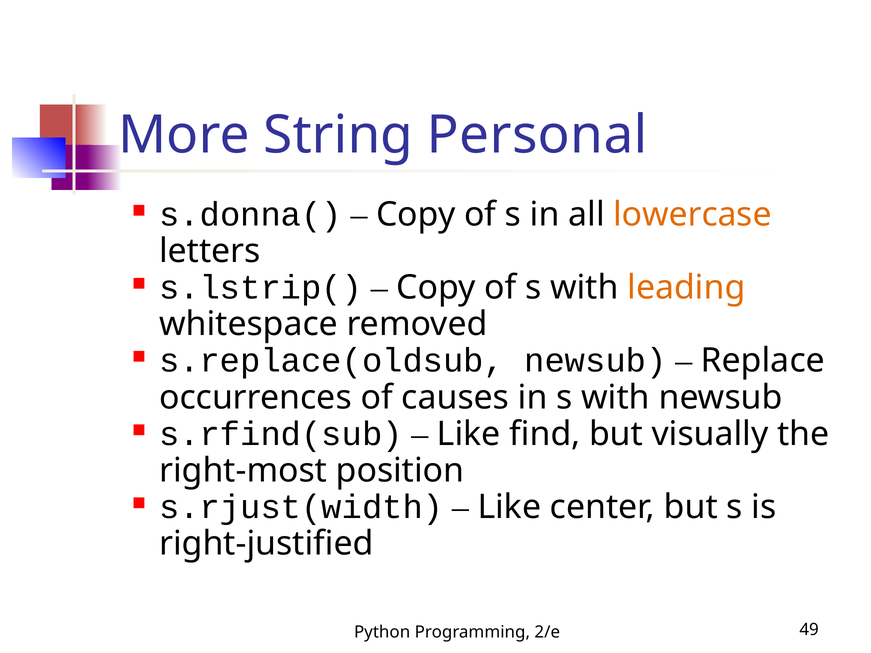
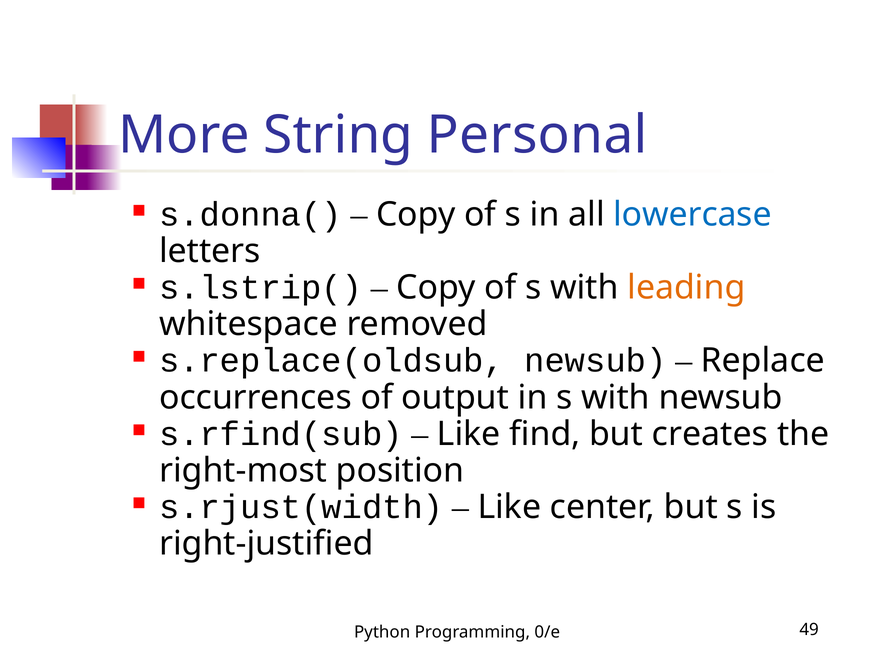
lowercase colour: orange -> blue
causes: causes -> output
visually: visually -> creates
2/e: 2/e -> 0/e
